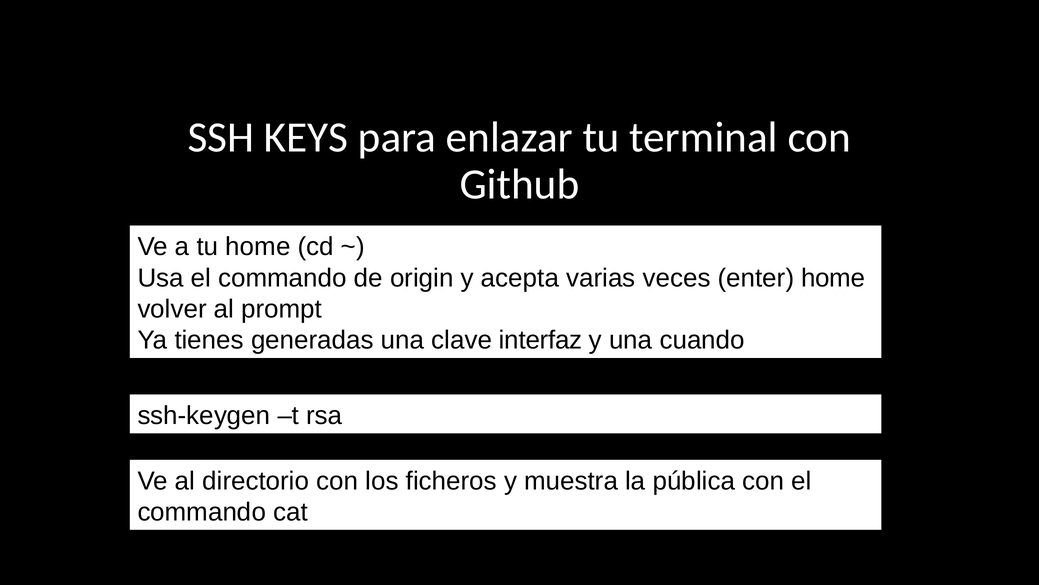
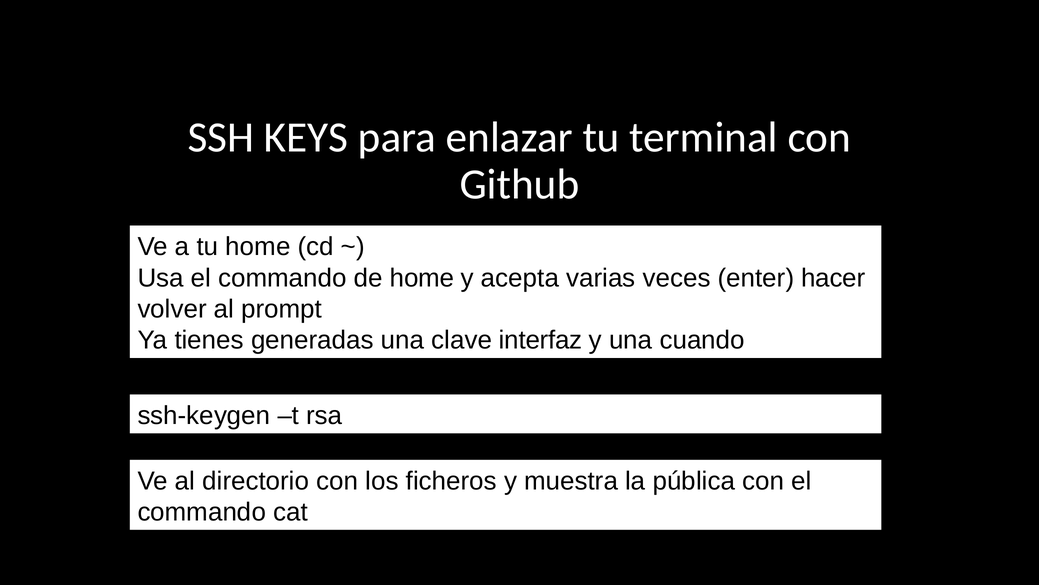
de origin: origin -> home
enter home: home -> hacer
